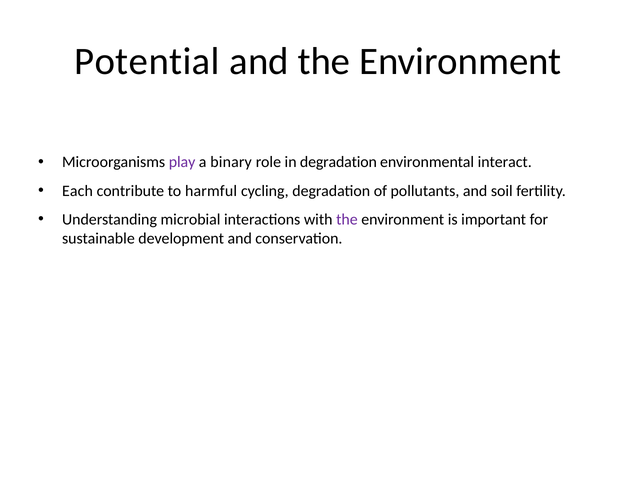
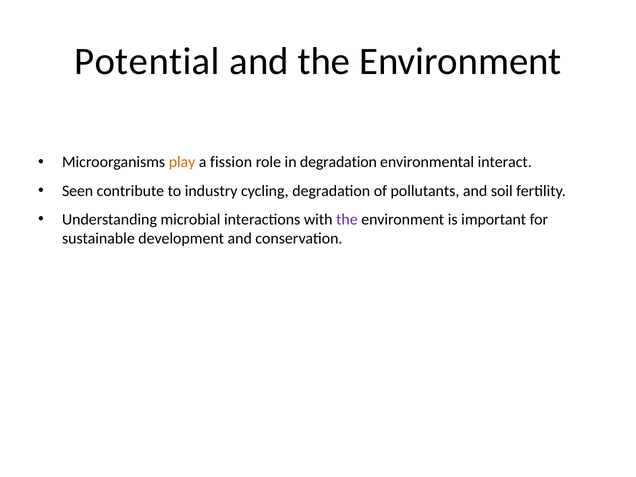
play colour: purple -> orange
binary: binary -> fission
Each: Each -> Seen
harmful: harmful -> industry
